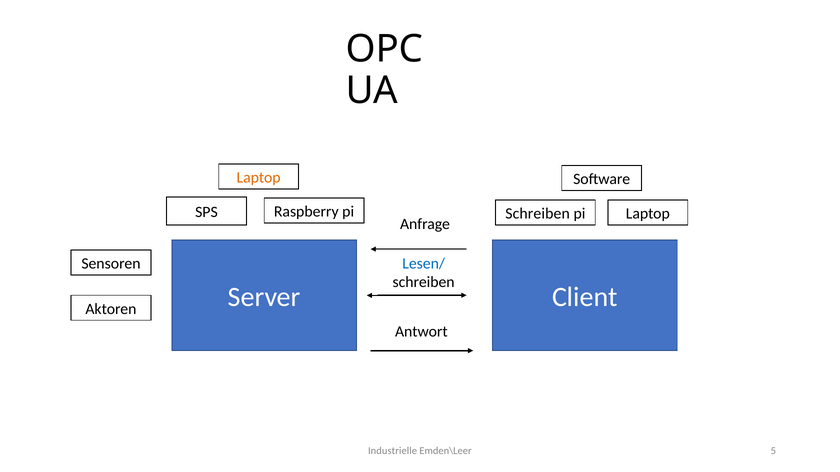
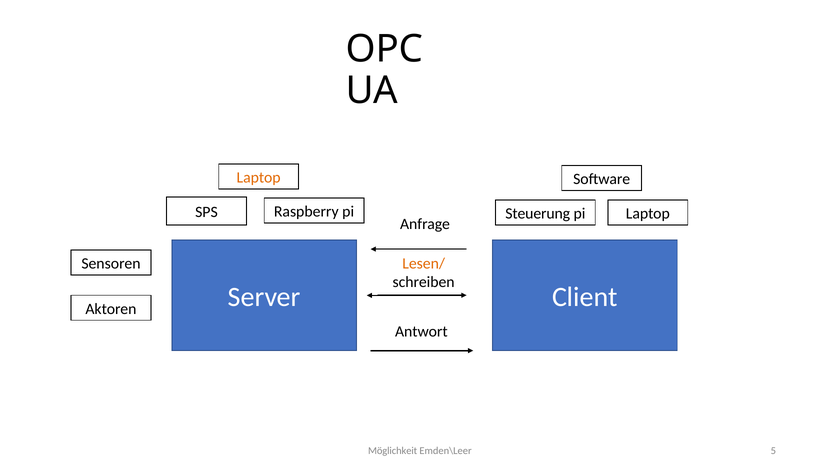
Schreiben at (538, 214): Schreiben -> Steuerung
Lesen/ colour: blue -> orange
Industrielle: Industrielle -> Möglichkeit
